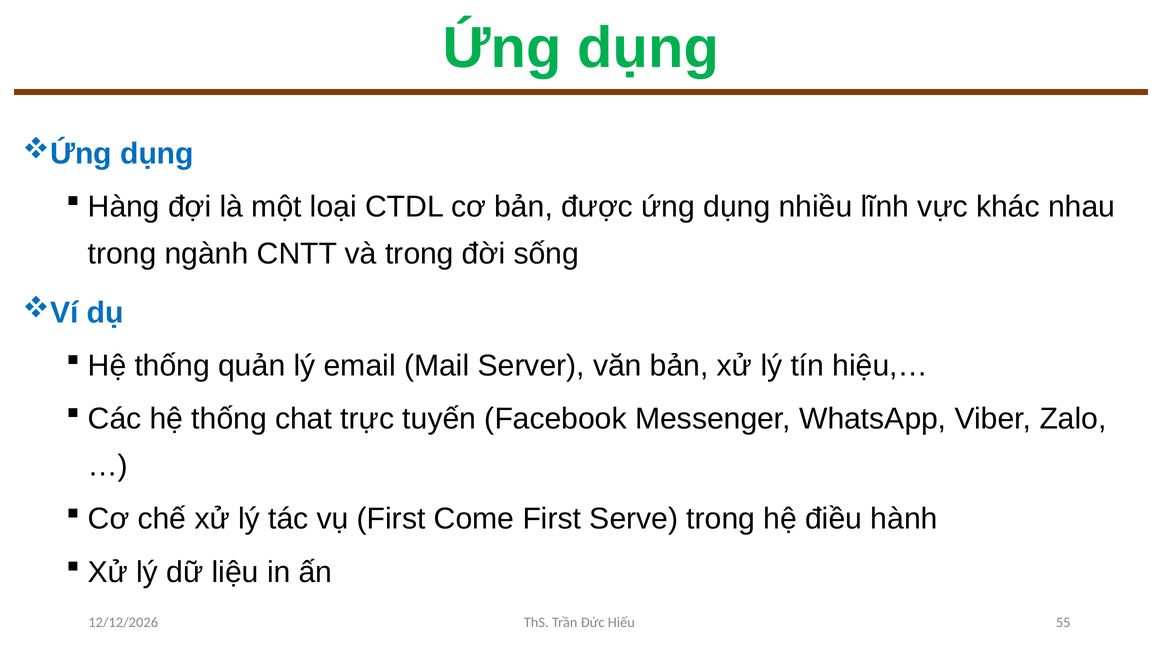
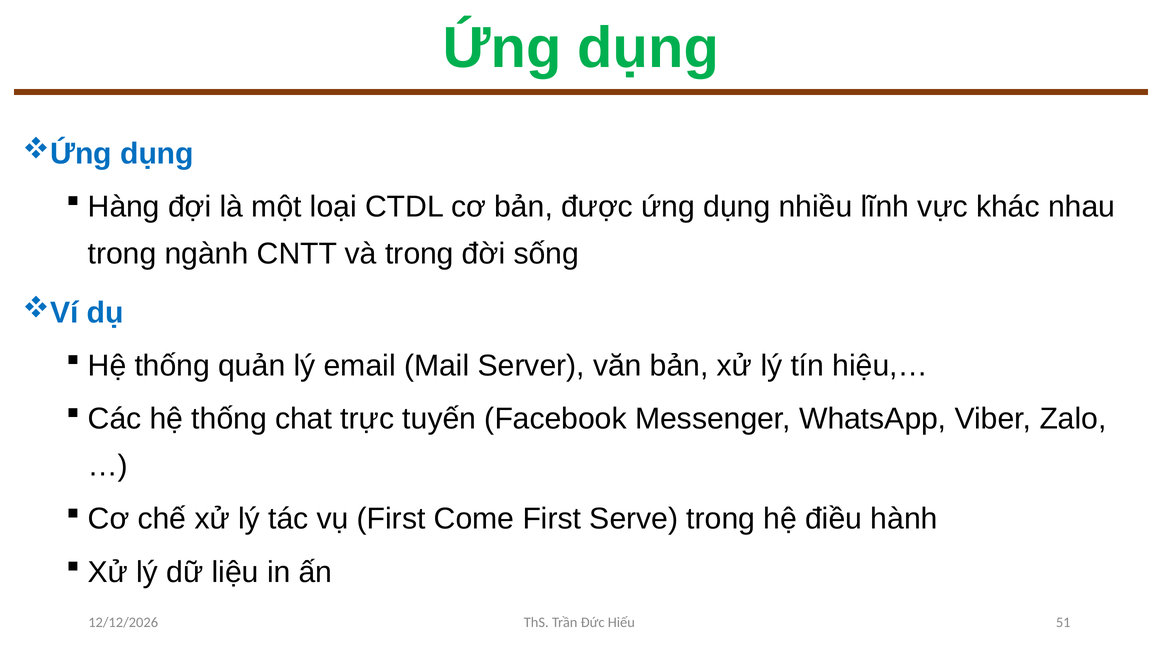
55: 55 -> 51
